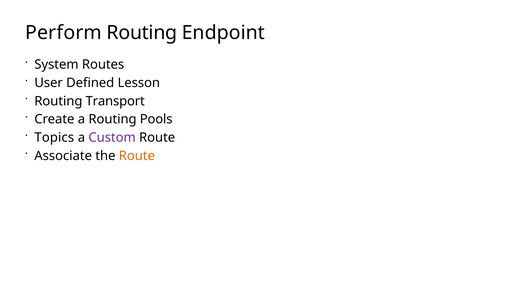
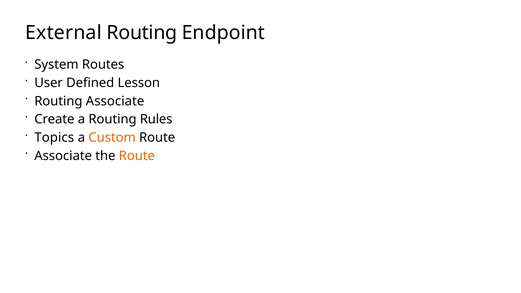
Perform: Perform -> External
Routing Transport: Transport -> Associate
Pools: Pools -> Rules
Custom colour: purple -> orange
